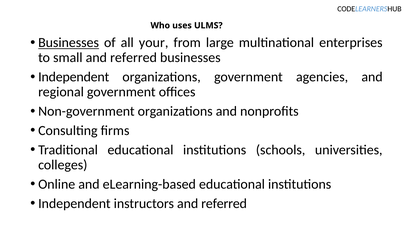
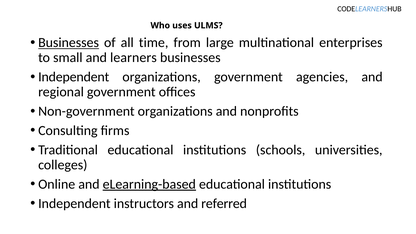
your: your -> time
small and referred: referred -> learners
eLearning-based underline: none -> present
